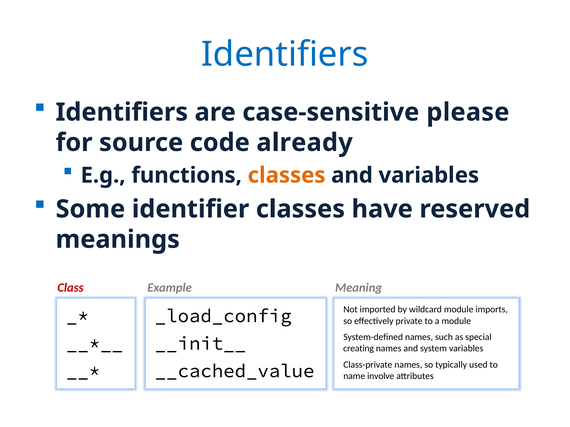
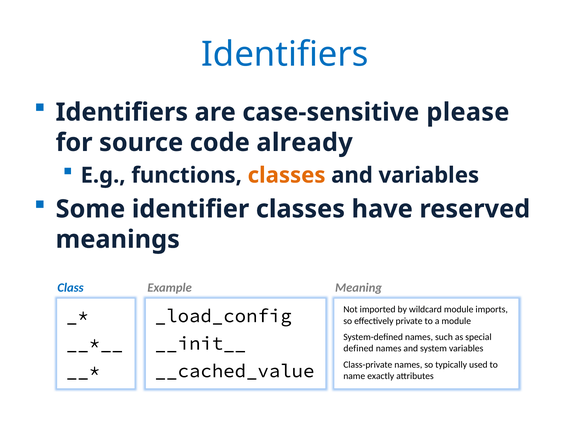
Class colour: red -> blue
creating: creating -> defined
involve: involve -> exactly
